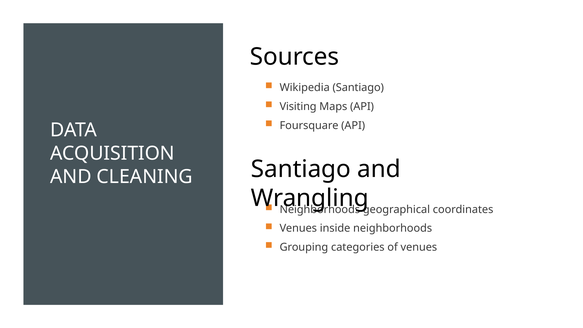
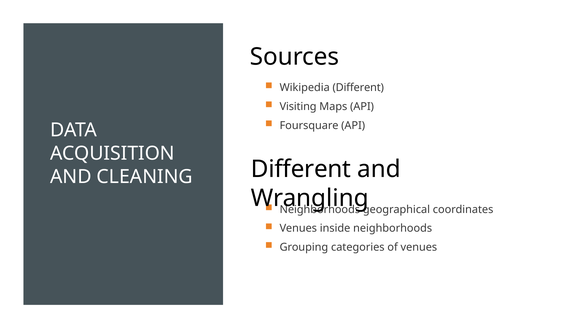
Wikipedia Santiago: Santiago -> Different
Santiago at (301, 169): Santiago -> Different
